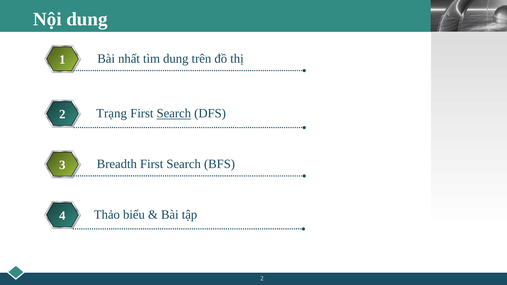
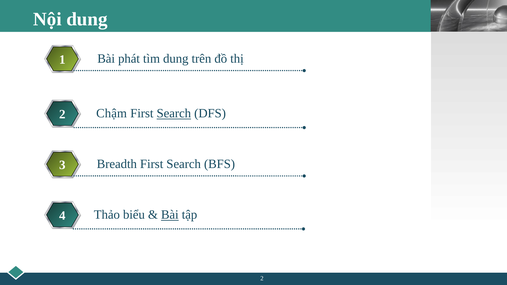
nhất: nhất -> phát
Trạng: Trạng -> Chậm
Bài at (170, 215) underline: none -> present
